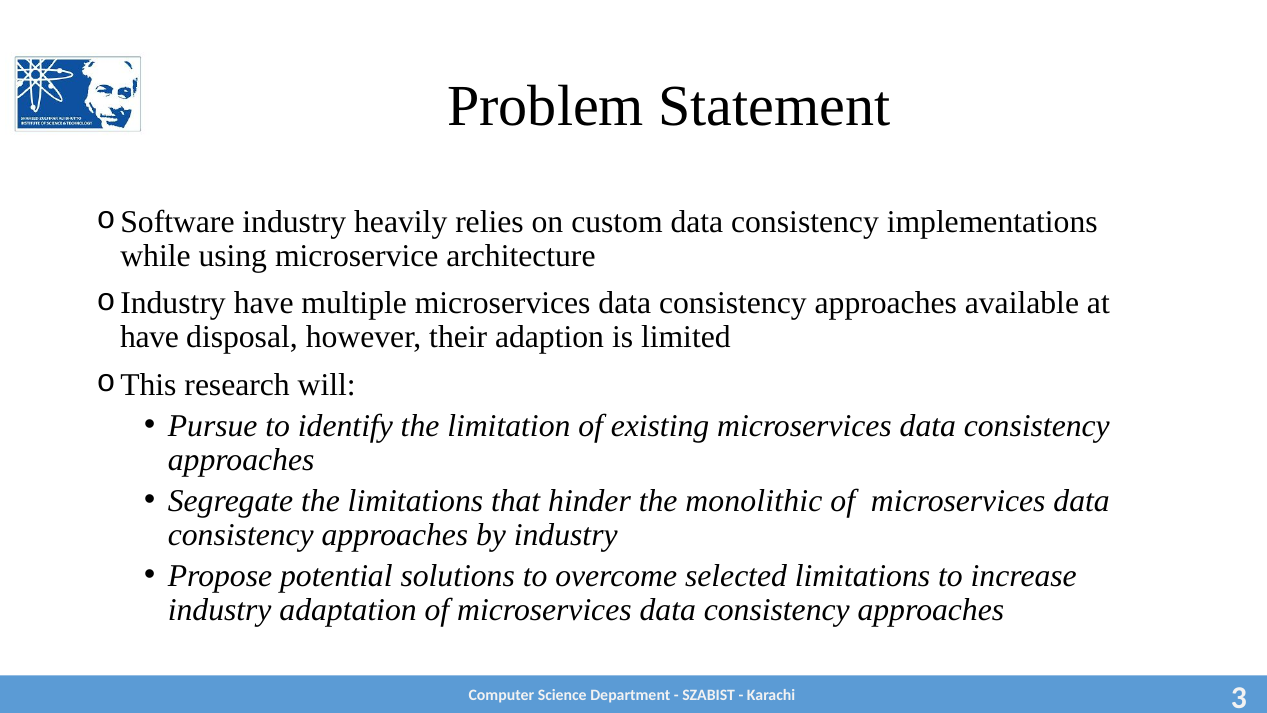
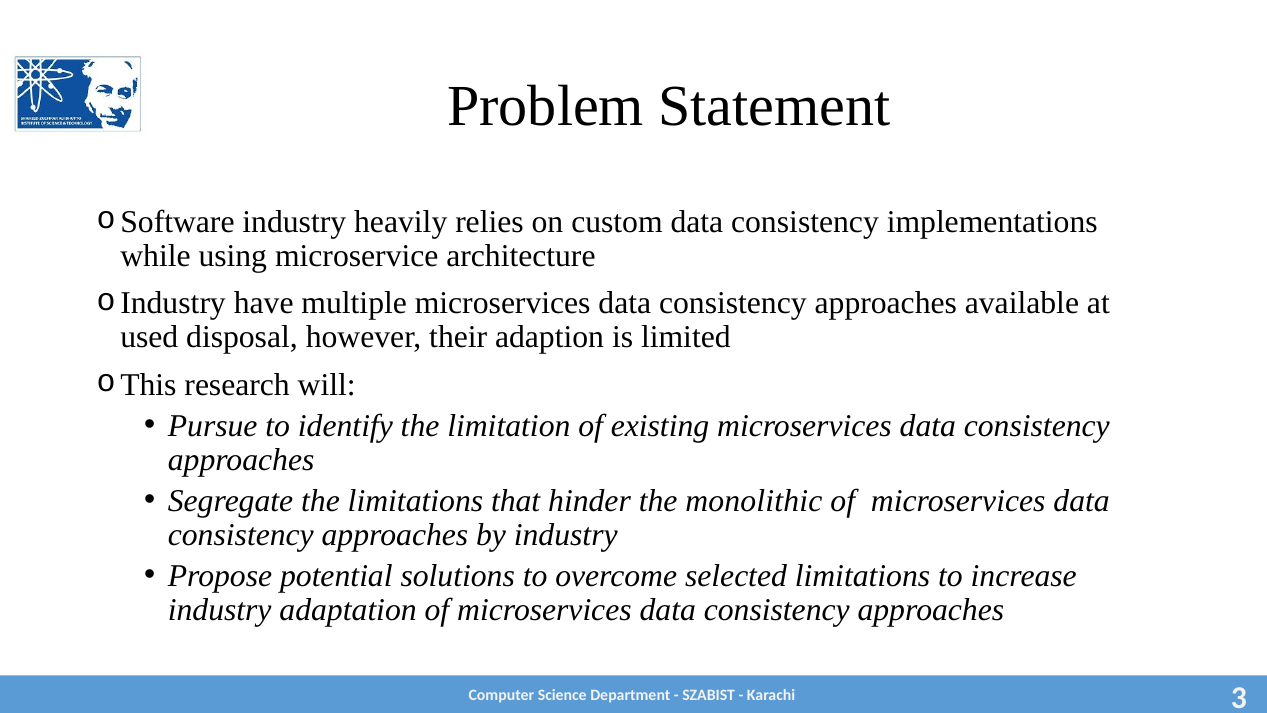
have at (149, 337): have -> used
